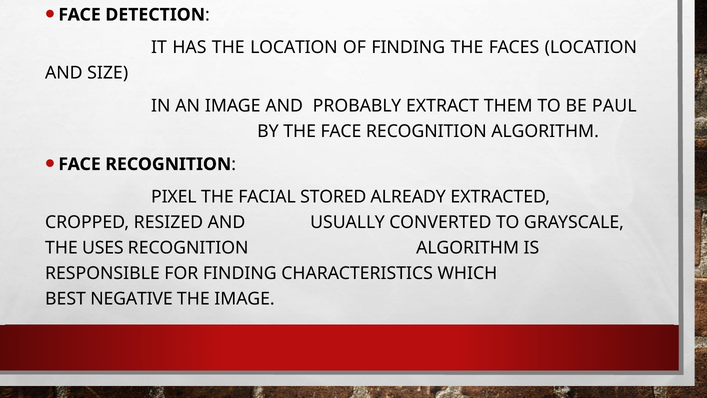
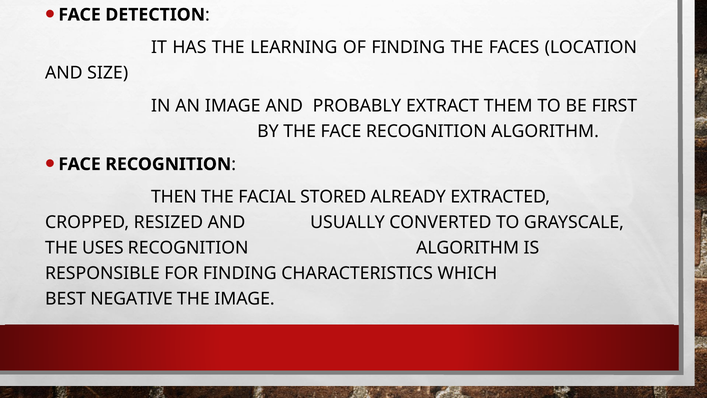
THE LOCATION: LOCATION -> LEARNING
PAUL: PAUL -> FIRST
PIXEL: PIXEL -> THEN
